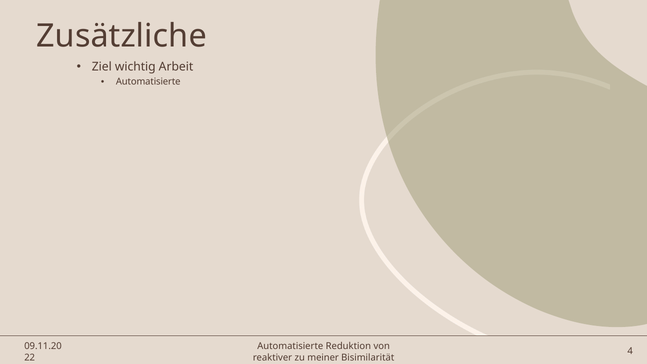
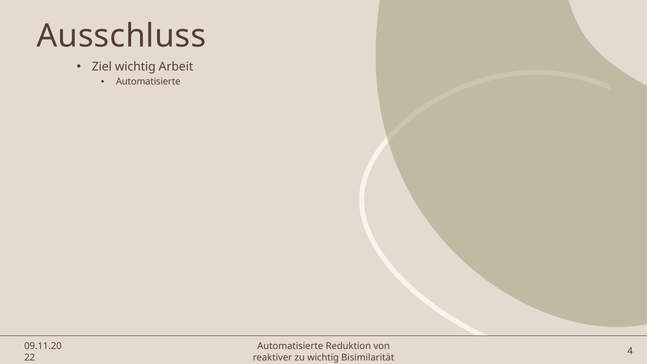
Zusätzliche: Zusätzliche -> Ausschluss
zu meiner: meiner -> wichtig
